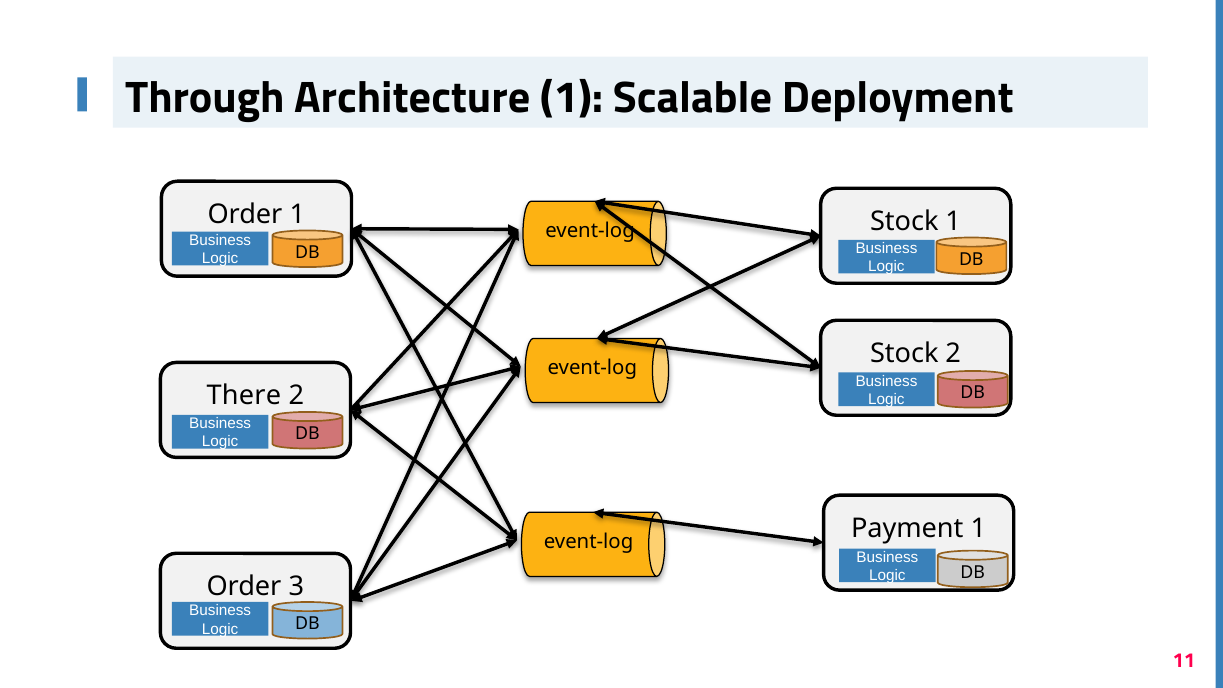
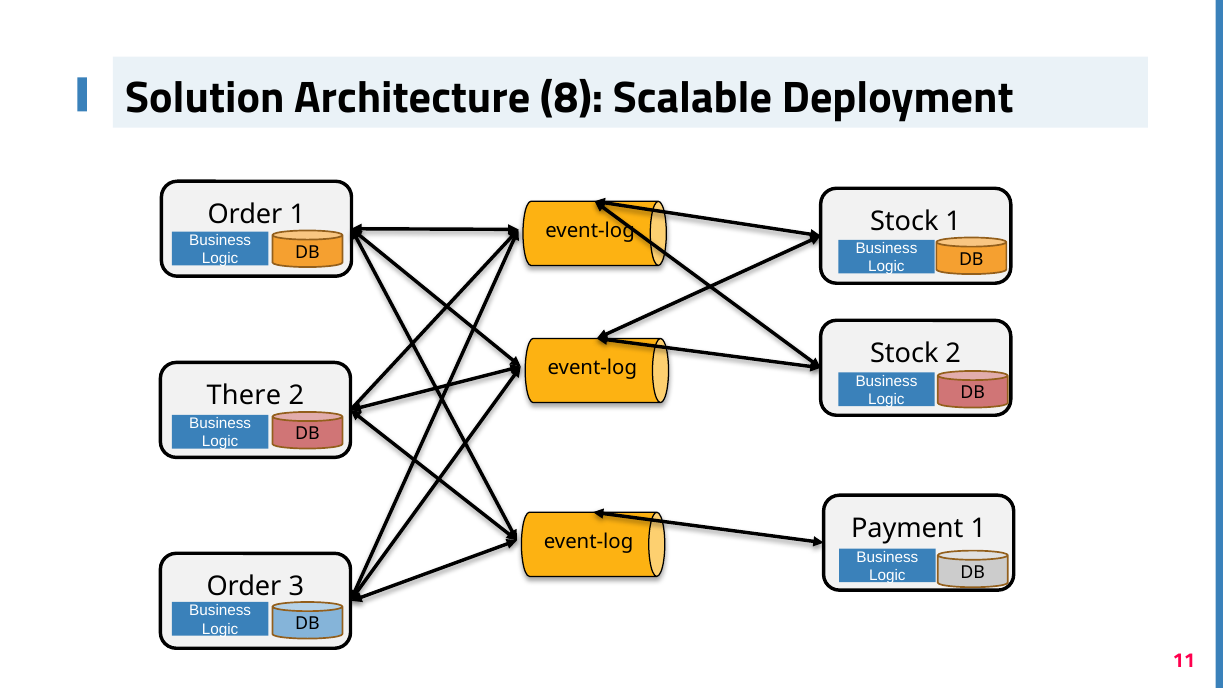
Through: Through -> Solution
Architecture 1: 1 -> 8
